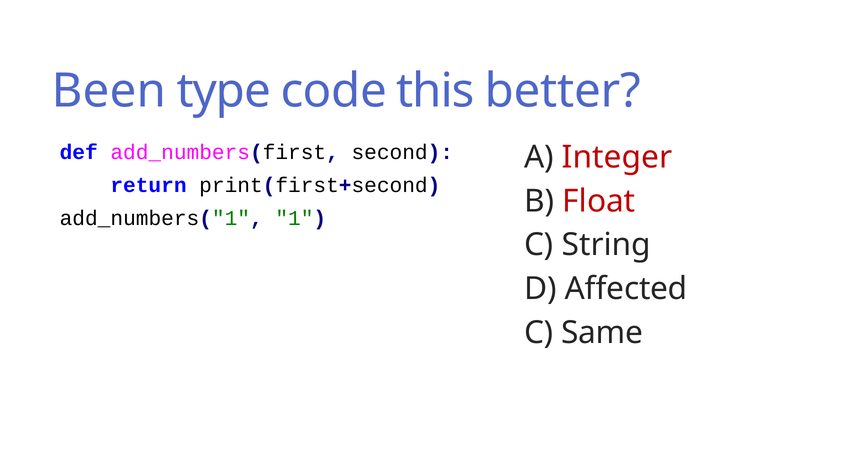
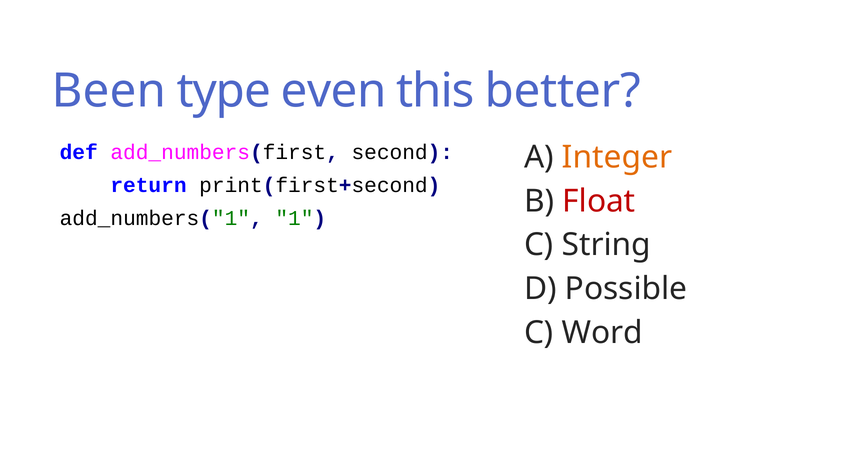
code: code -> even
Integer colour: red -> orange
Affected: Affected -> Possible
Same: Same -> Word
